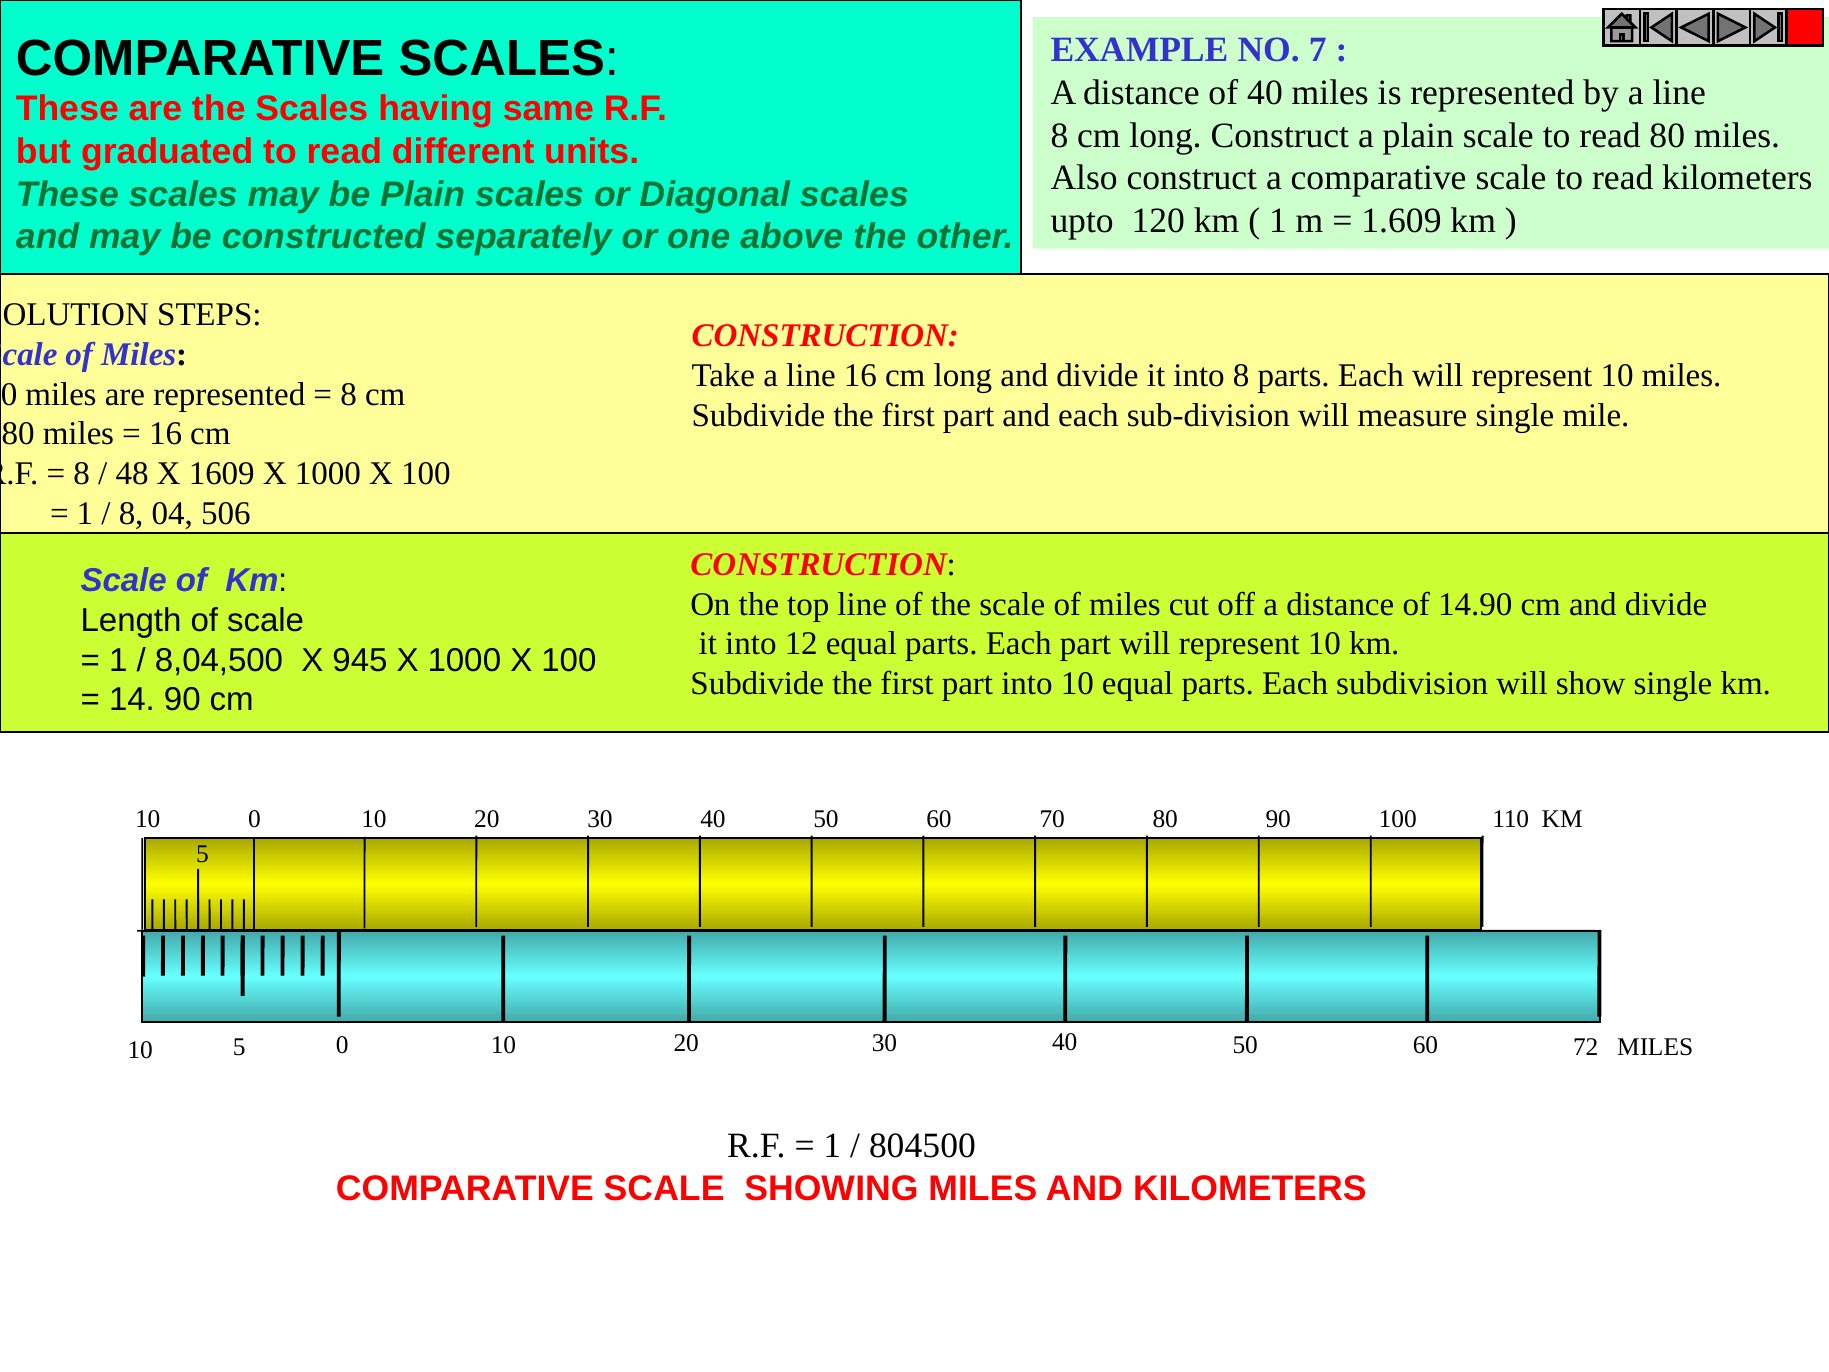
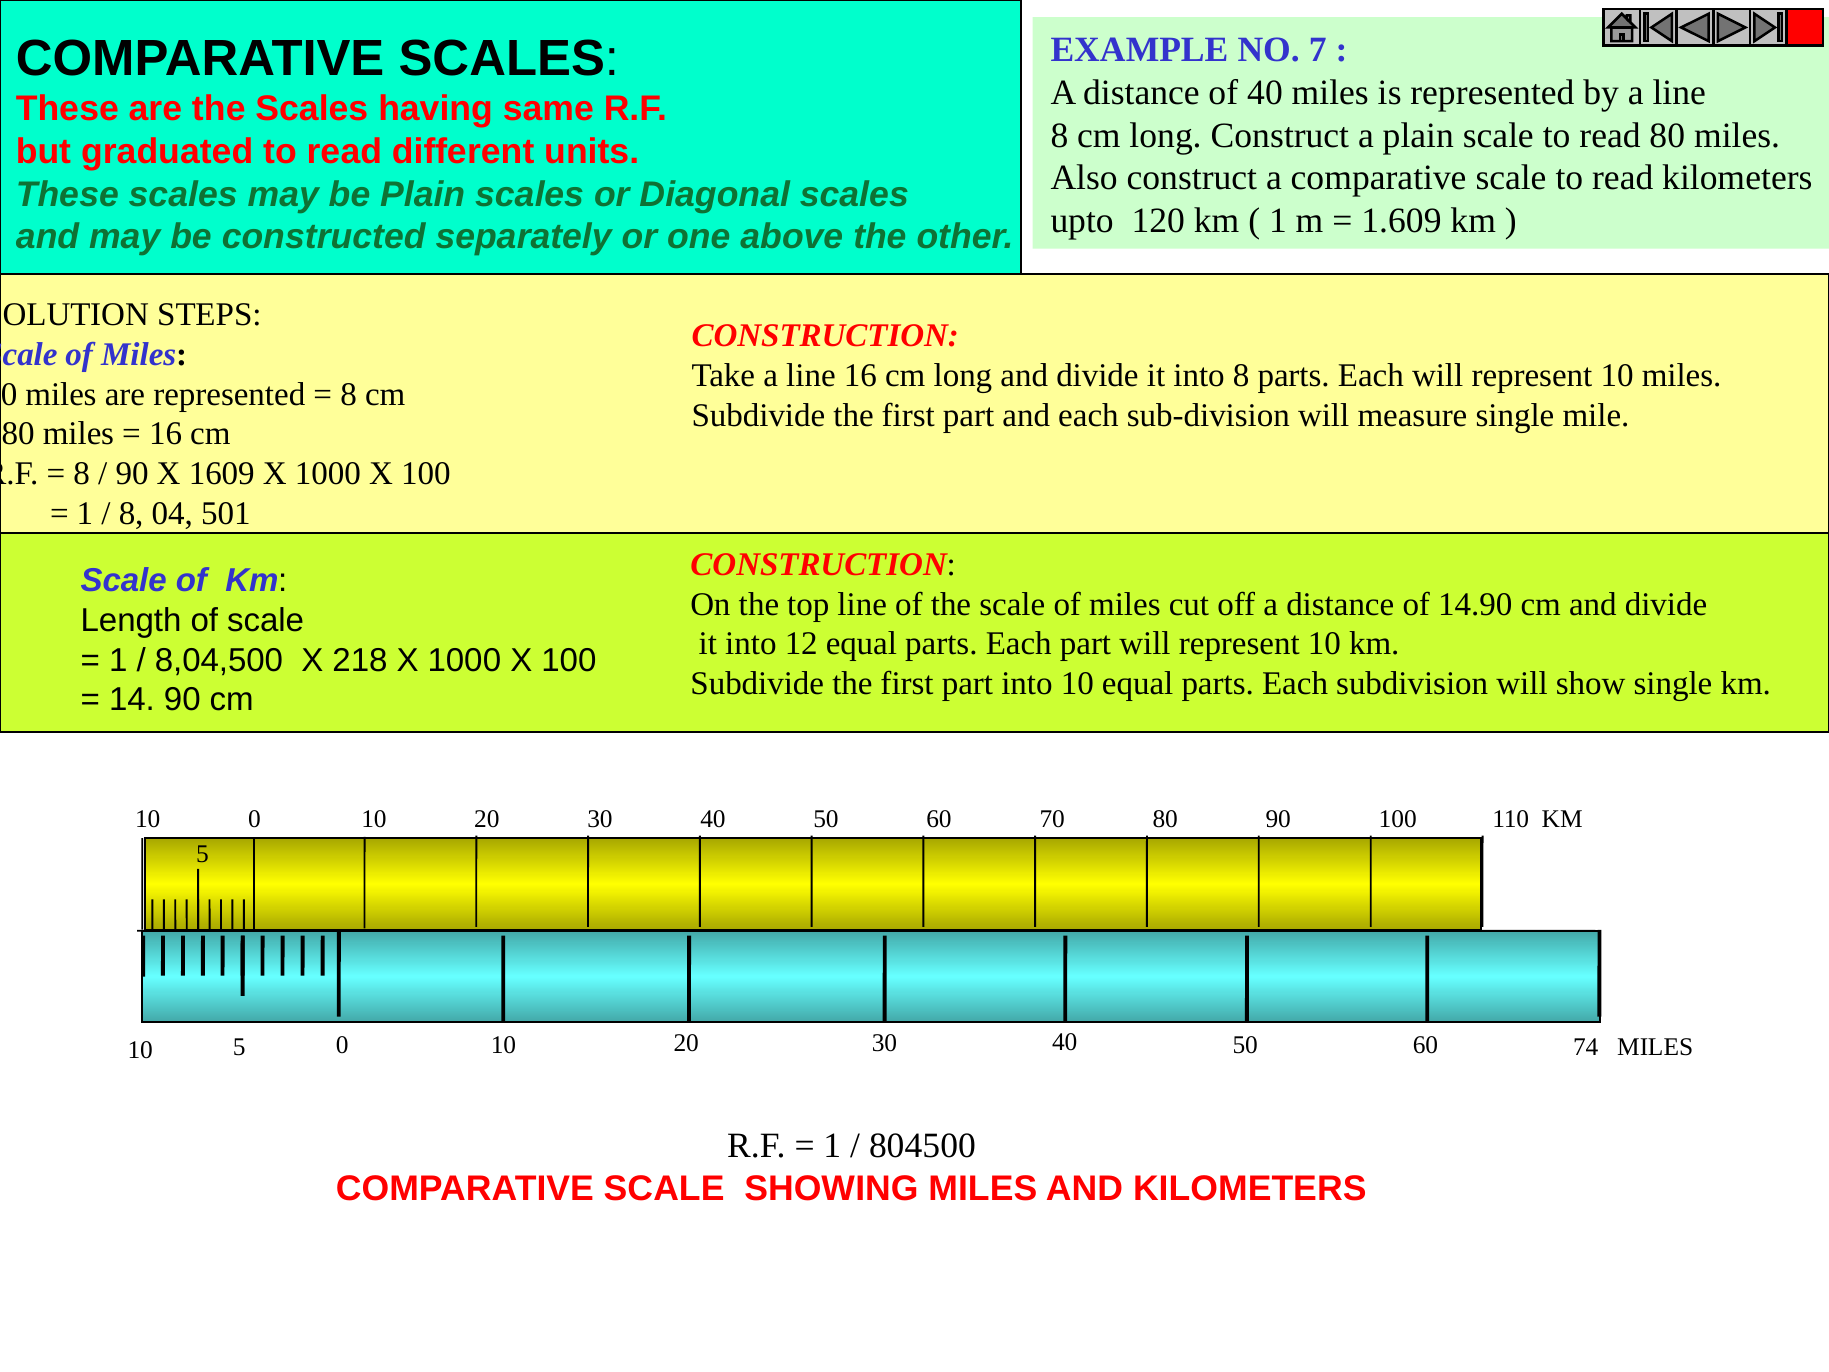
48 at (132, 474): 48 -> 90
506: 506 -> 501
945: 945 -> 218
72: 72 -> 74
